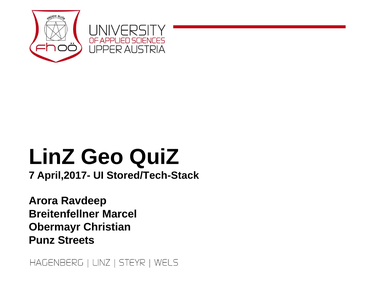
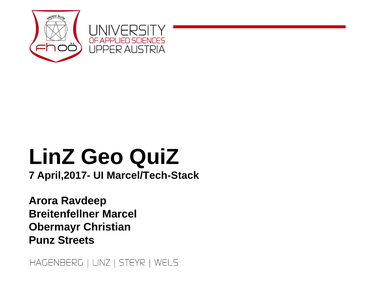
Stored/Tech-Stack: Stored/Tech-Stack -> Marcel/Tech-Stack
